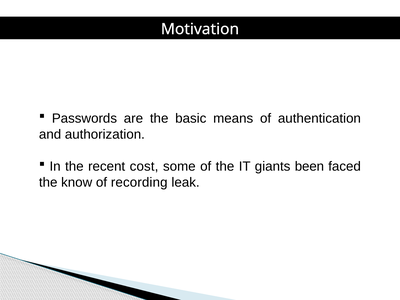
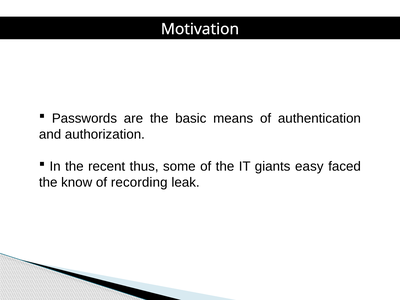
cost: cost -> thus
been: been -> easy
